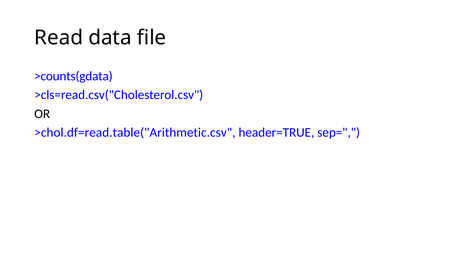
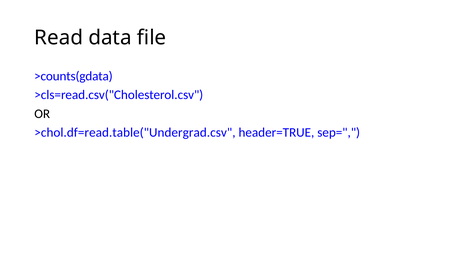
>chol.df=read.table("Arithmetic.csv: >chol.df=read.table("Arithmetic.csv -> >chol.df=read.table("Undergrad.csv
